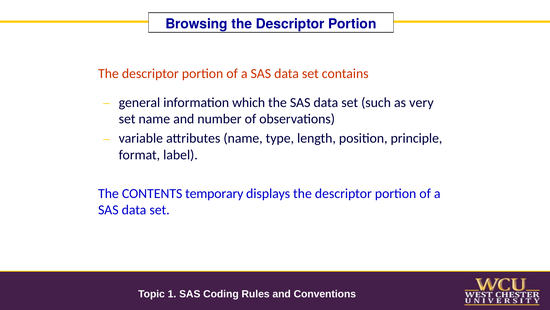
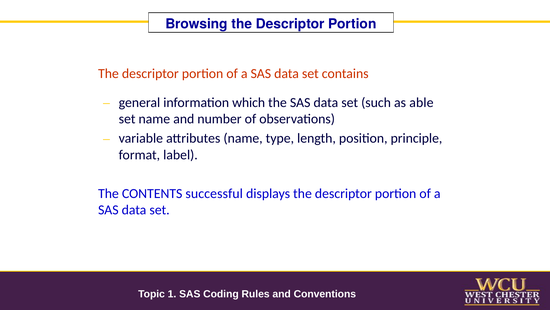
very: very -> able
temporary: temporary -> successful
